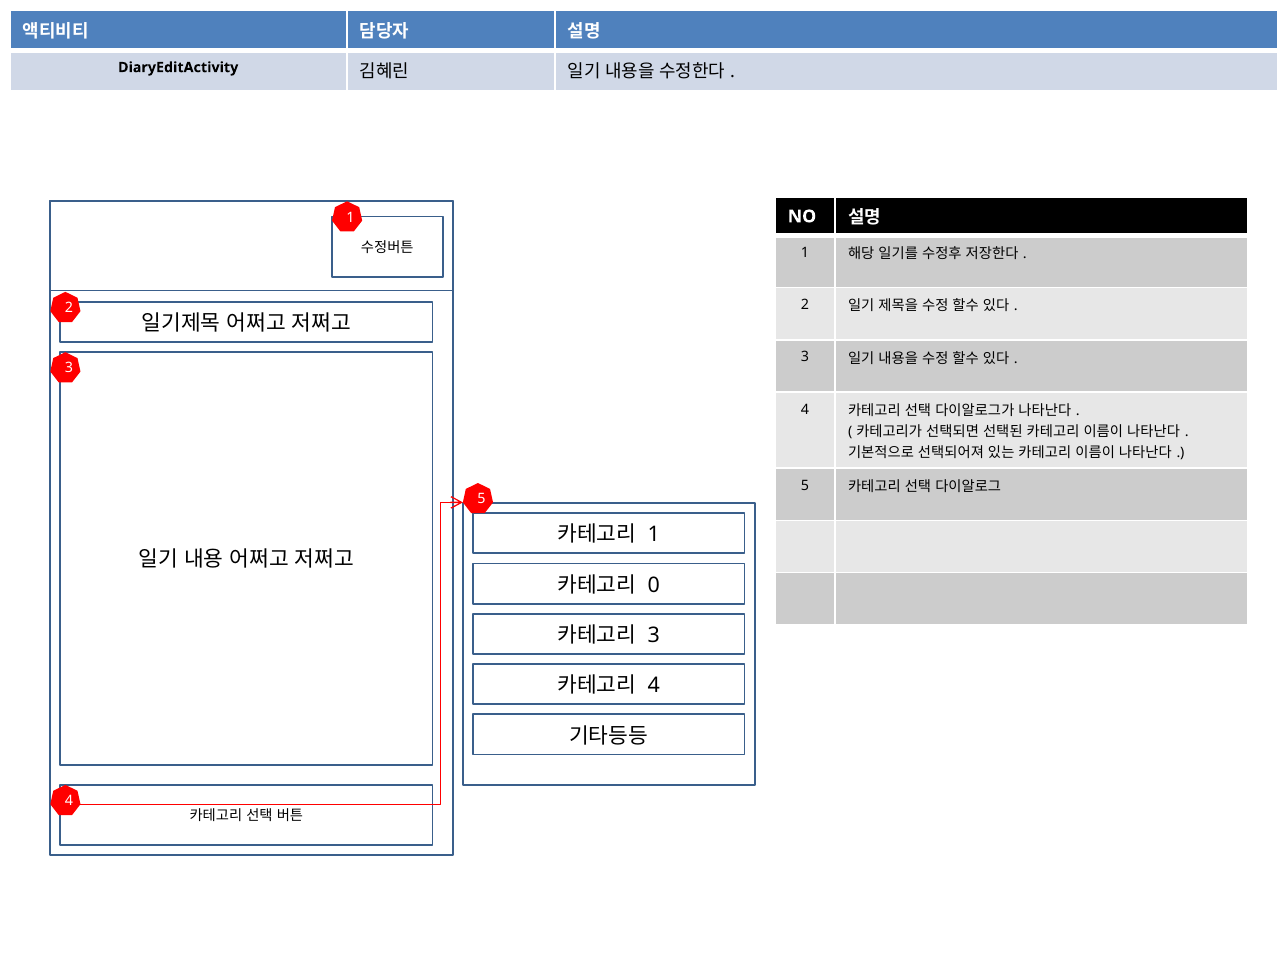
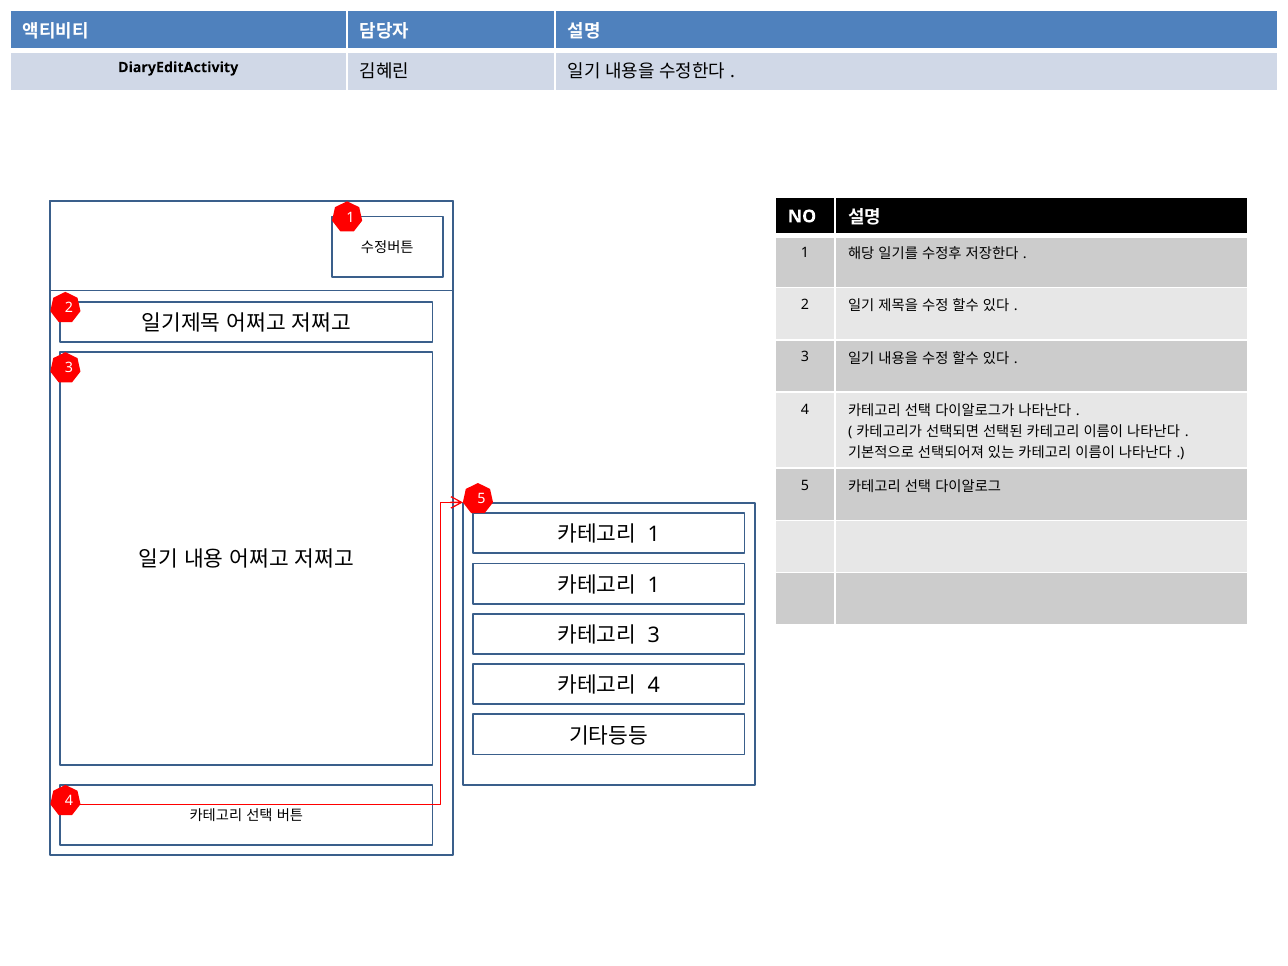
0 at (654, 585): 0 -> 1
